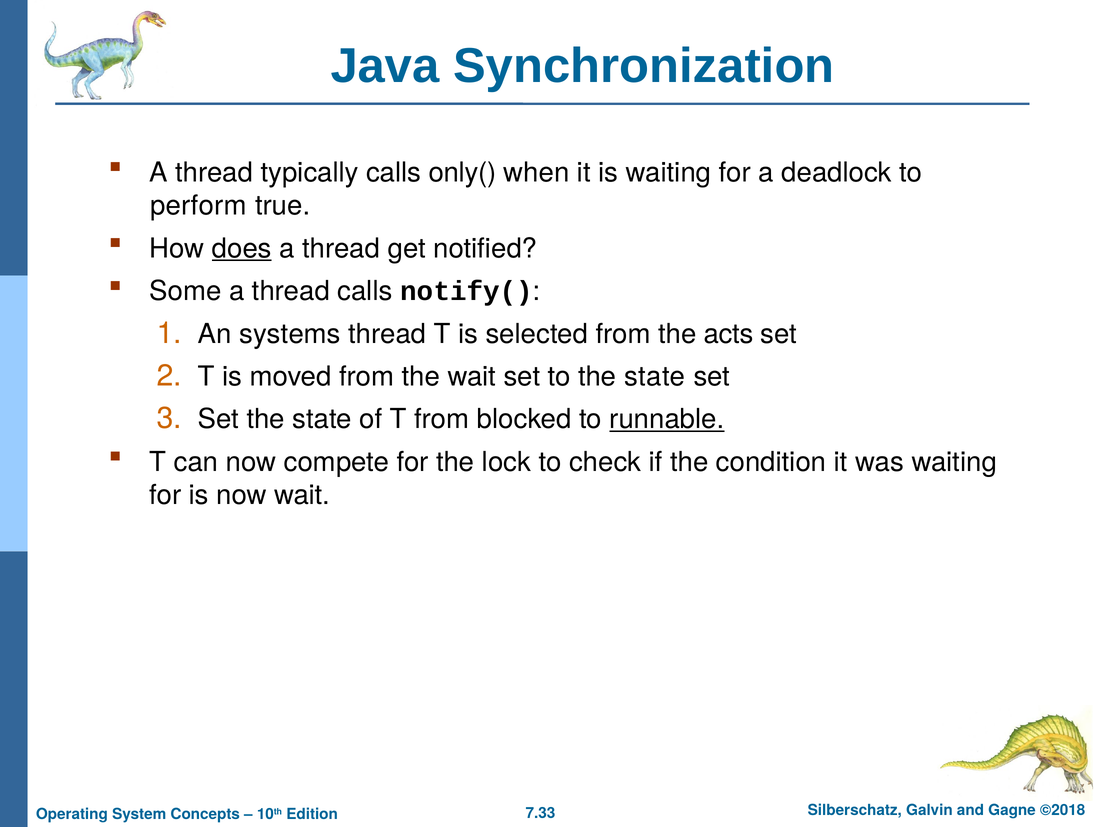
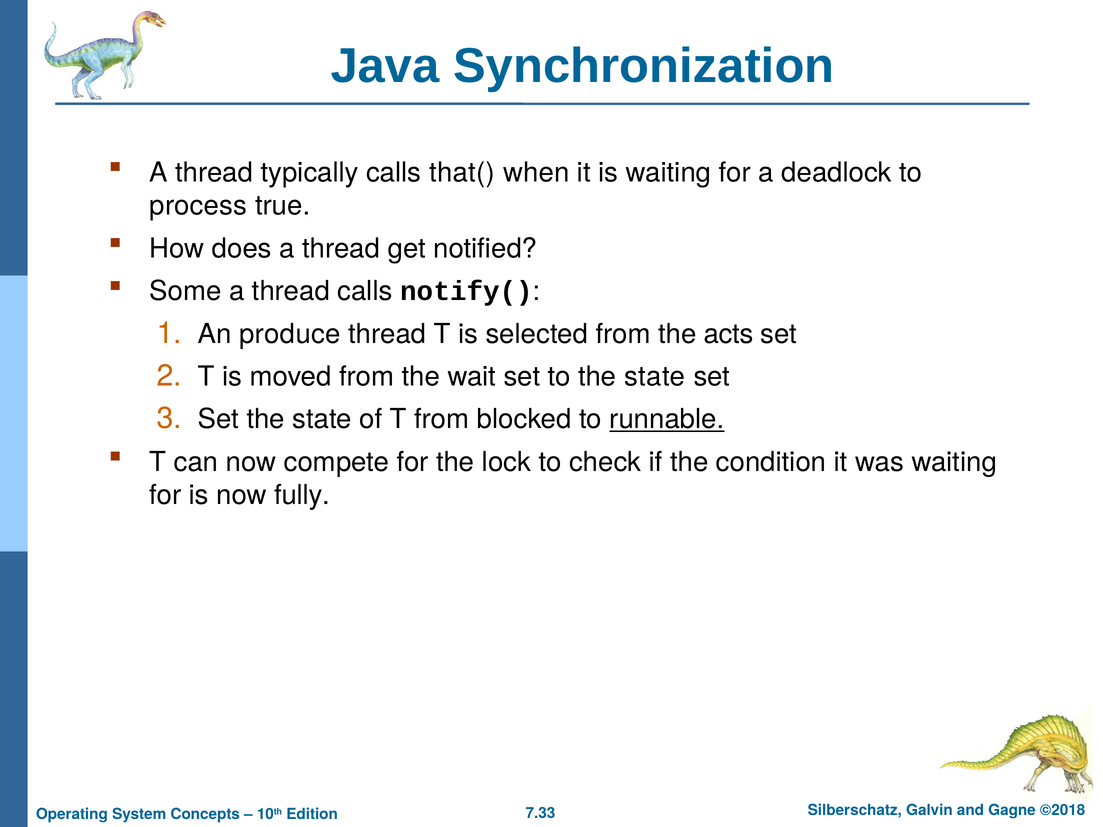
only(: only( -> that(
perform: perform -> process
does underline: present -> none
systems: systems -> produce
now wait: wait -> fully
